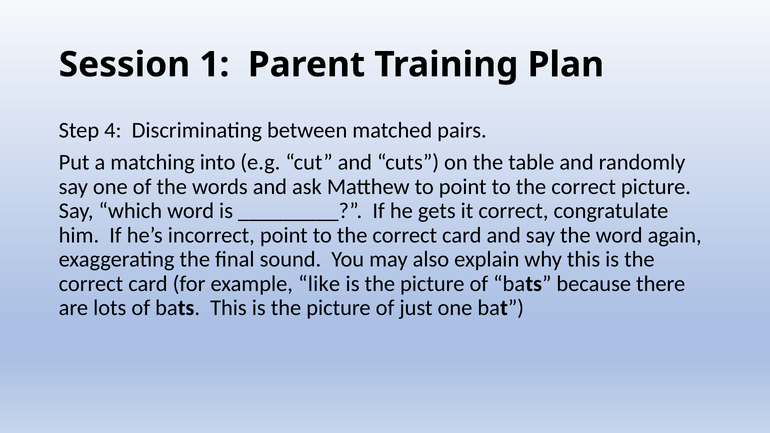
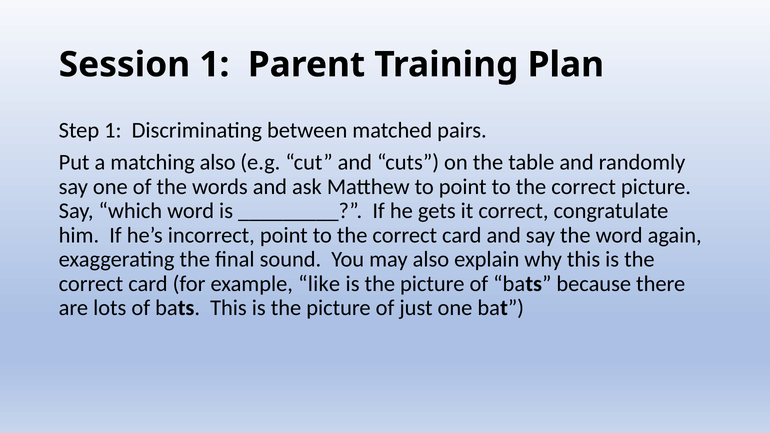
Step 4: 4 -> 1
matching into: into -> also
